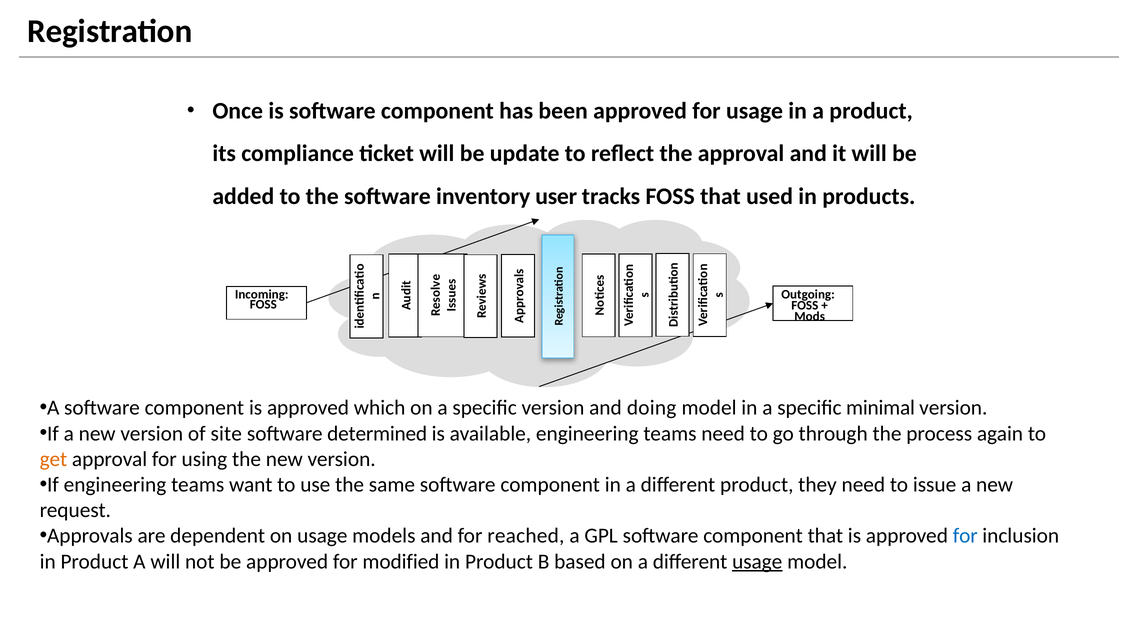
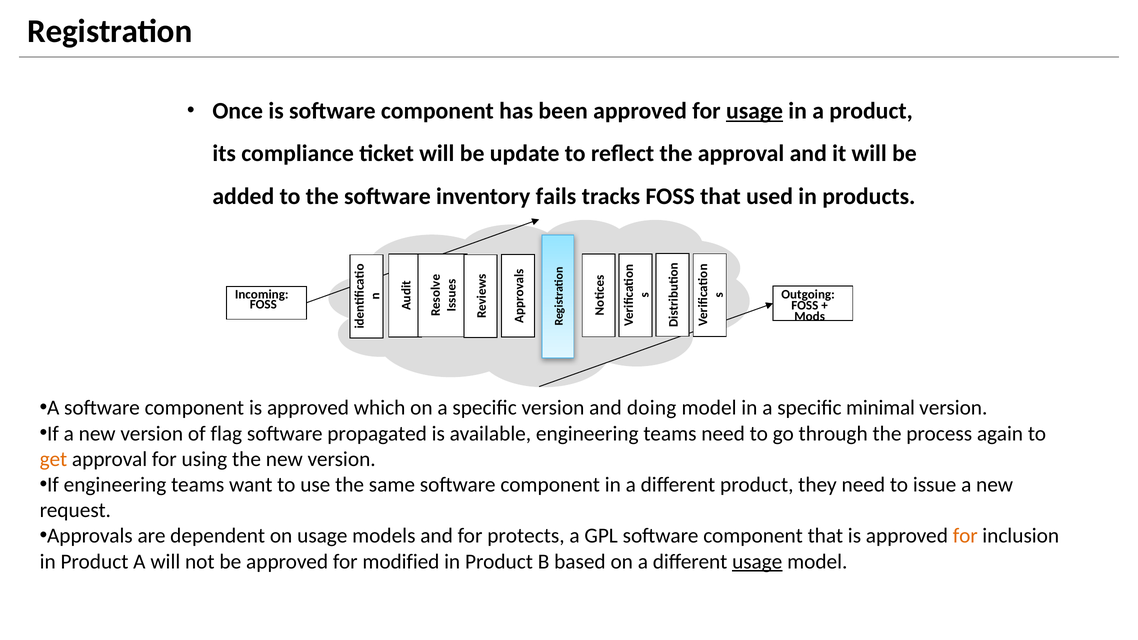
usage at (755, 111) underline: none -> present
user: user -> fails
site: site -> flag
determined: determined -> propagated
reached: reached -> protects
for at (965, 536) colour: blue -> orange
